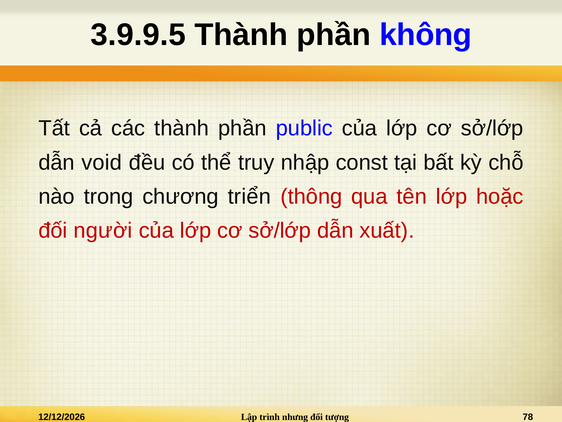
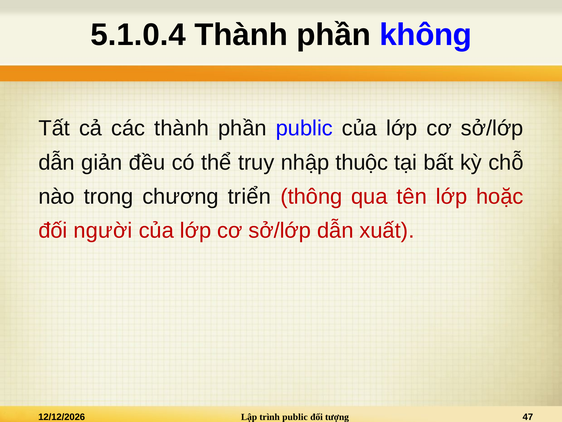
3.9.9.5: 3.9.9.5 -> 5.1.0.4
void: void -> giản
const: const -> thuộc
trình nhưng: nhưng -> public
78: 78 -> 47
